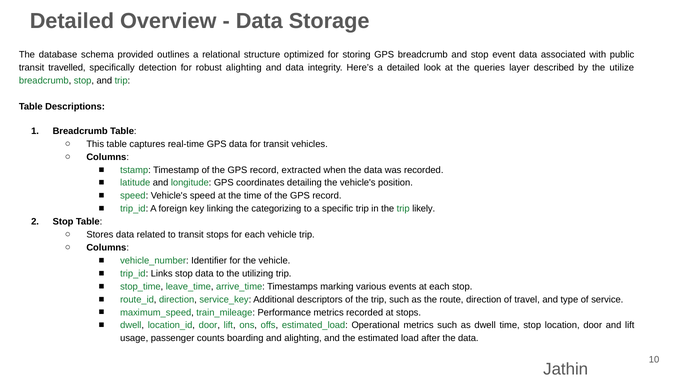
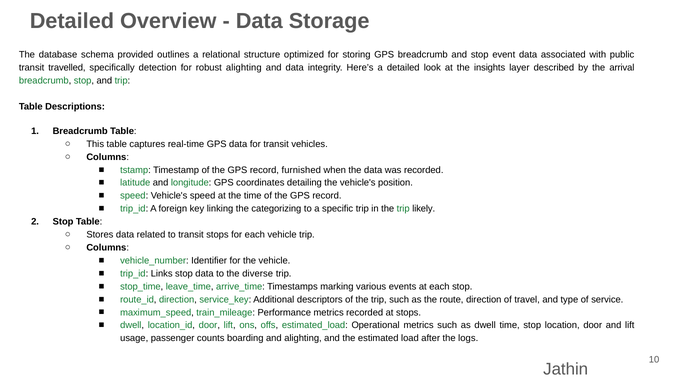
queries: queries -> insights
utilize: utilize -> arrival
extracted: extracted -> furnished
utilizing: utilizing -> diverse
after the data: data -> logs
